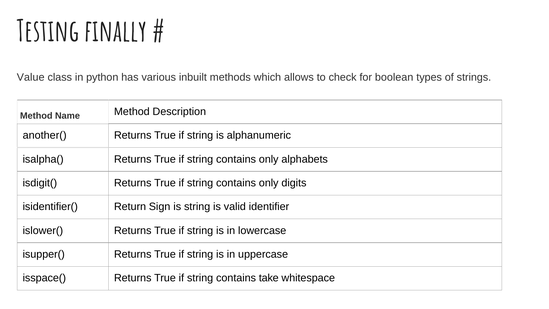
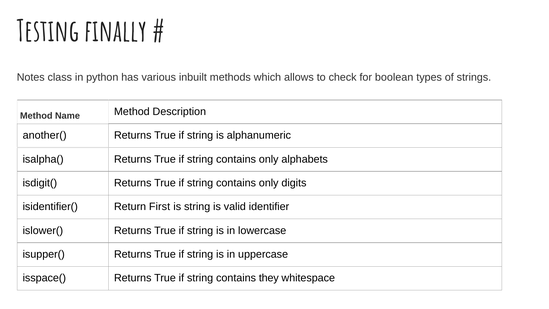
Value: Value -> Notes
Sign: Sign -> First
take: take -> they
